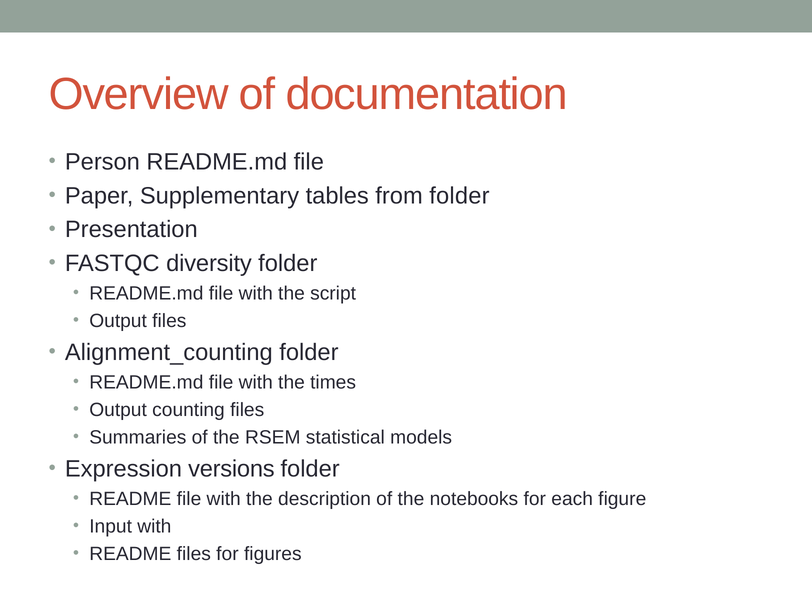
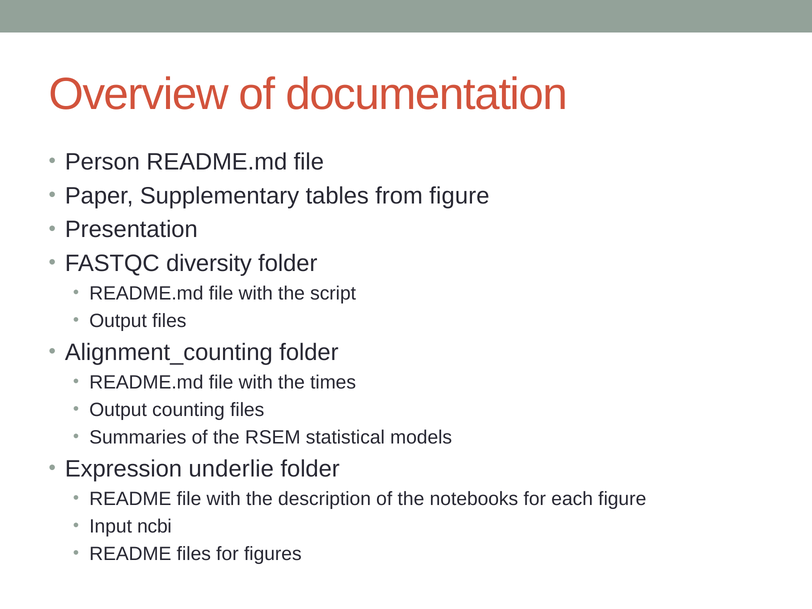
from folder: folder -> figure
versions: versions -> underlie
Input with: with -> ncbi
